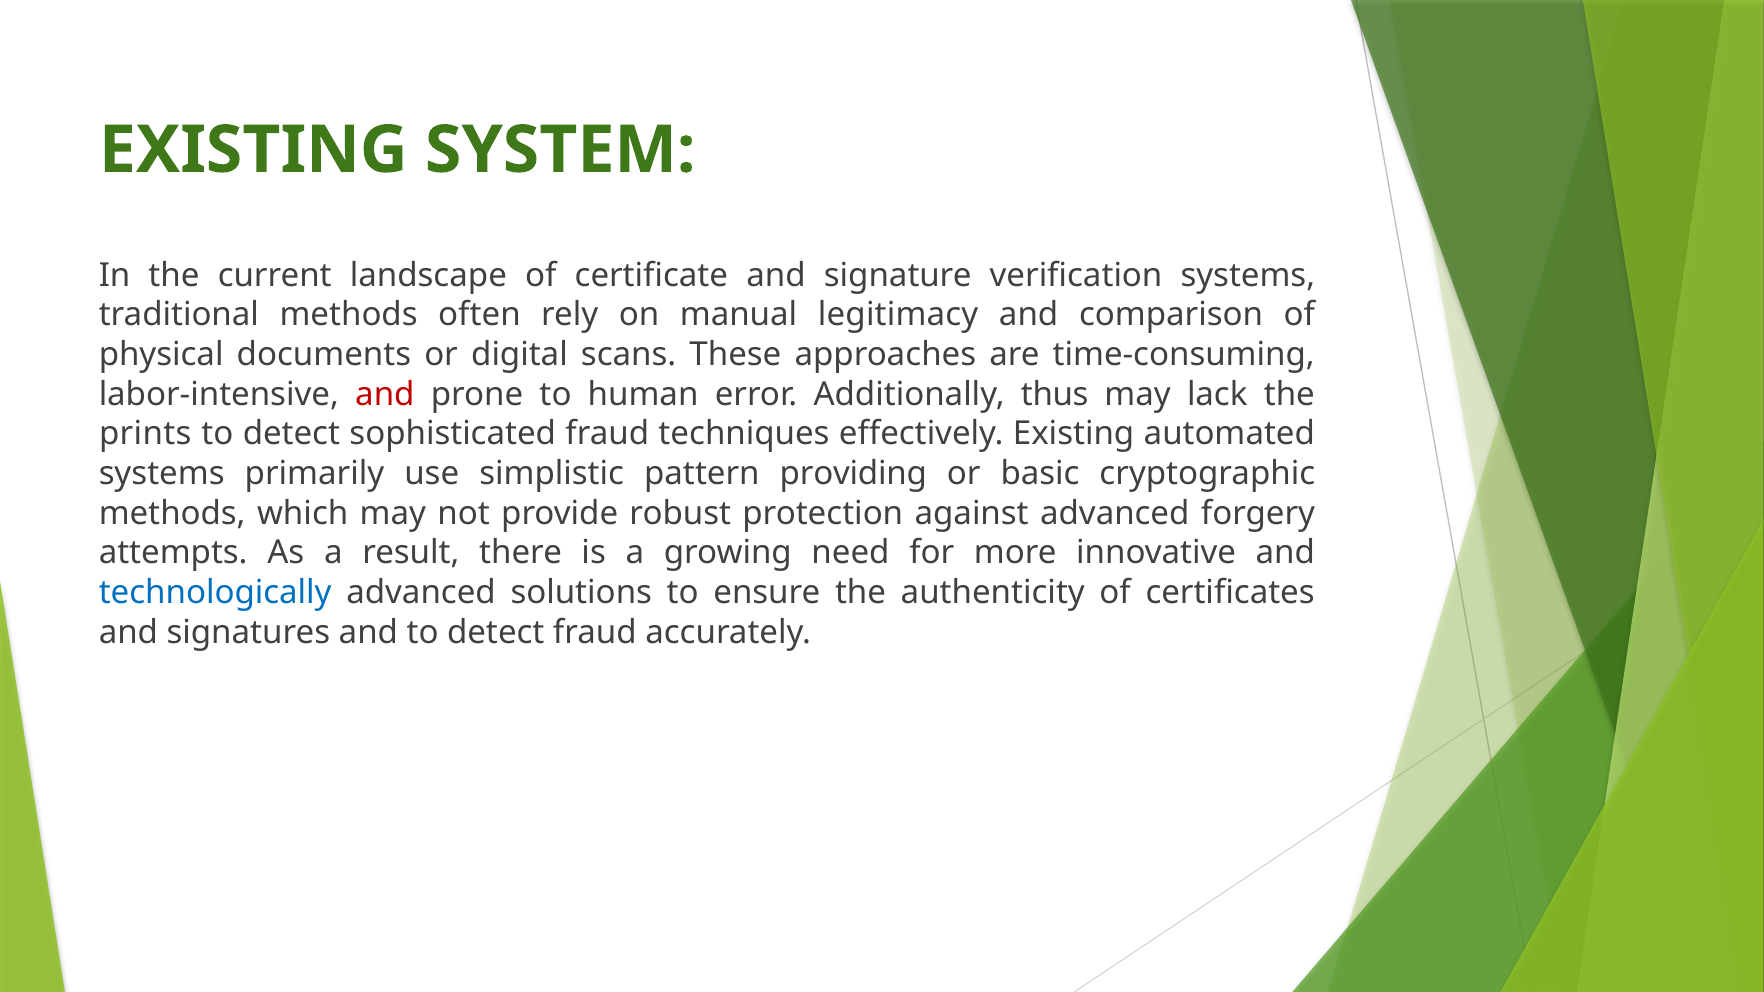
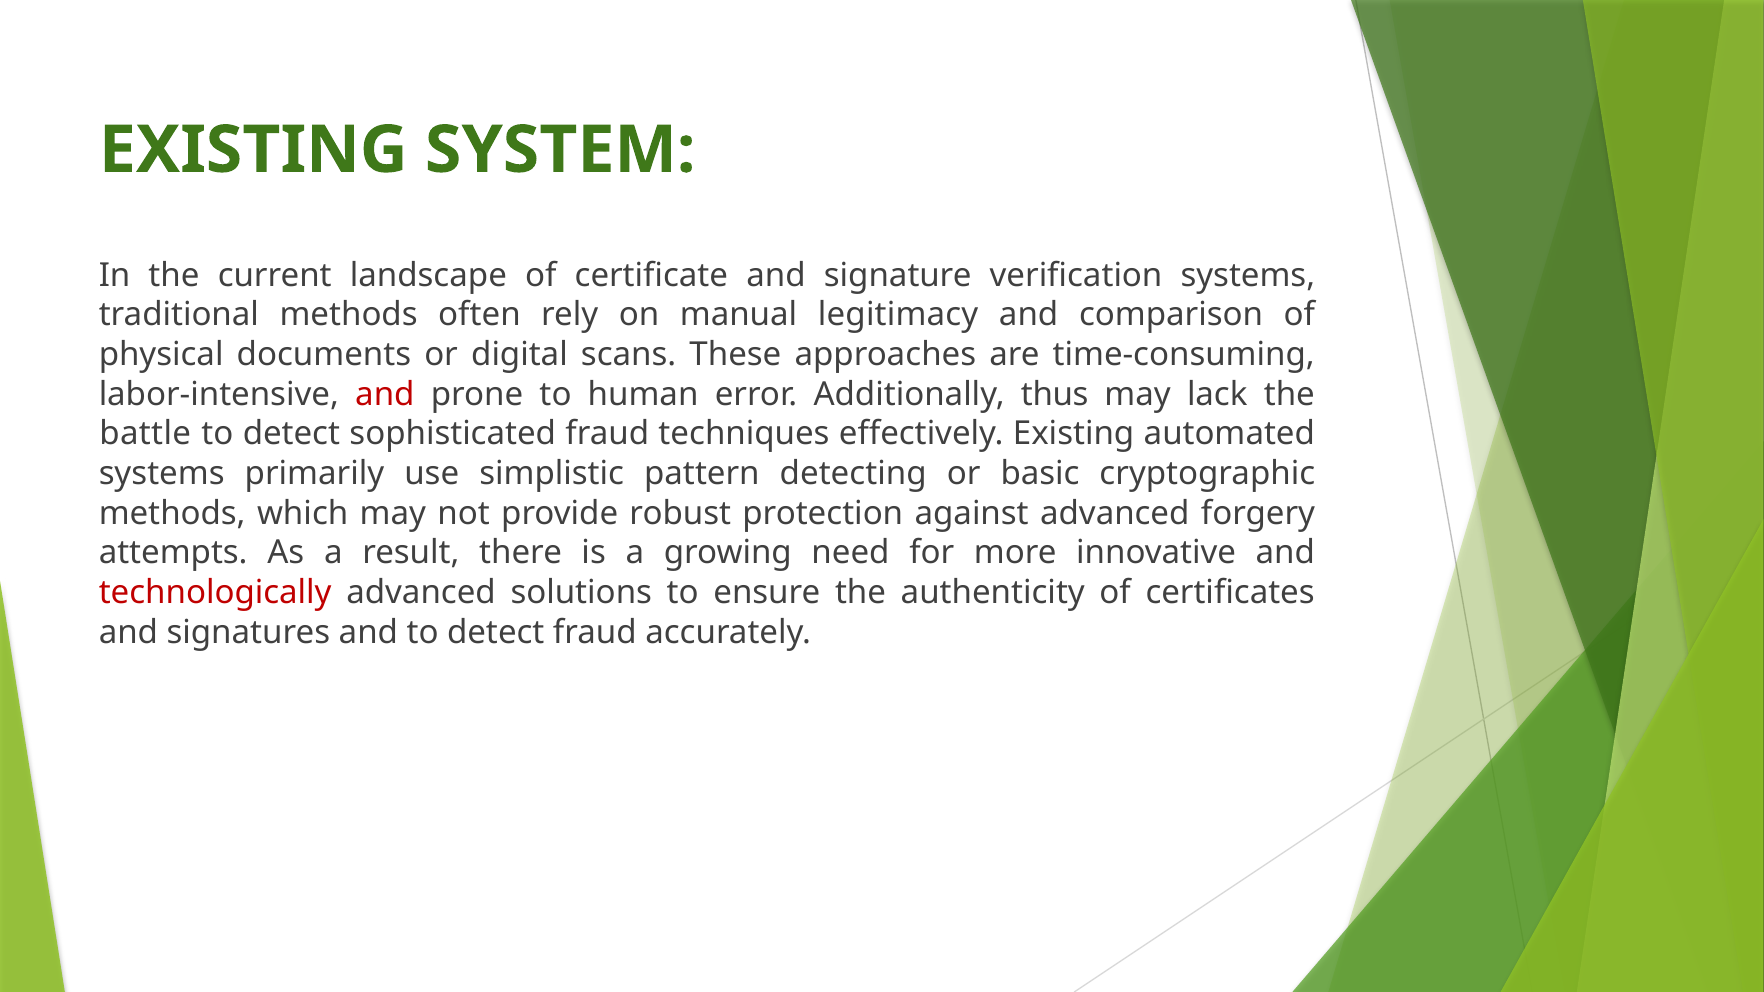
prints: prints -> battle
providing: providing -> detecting
technologically colour: blue -> red
